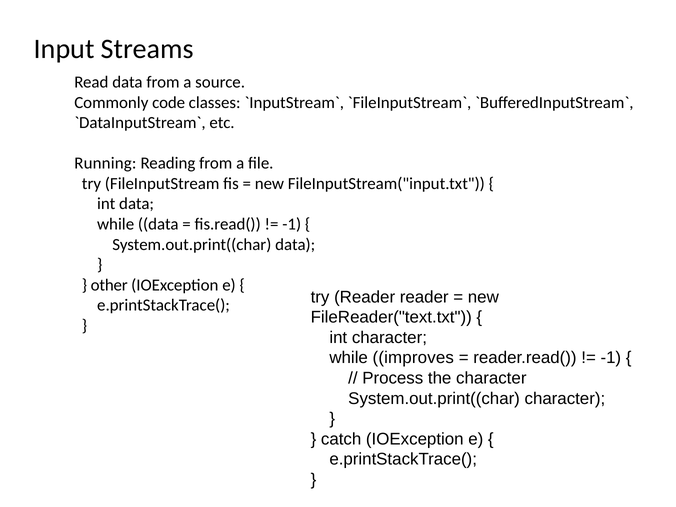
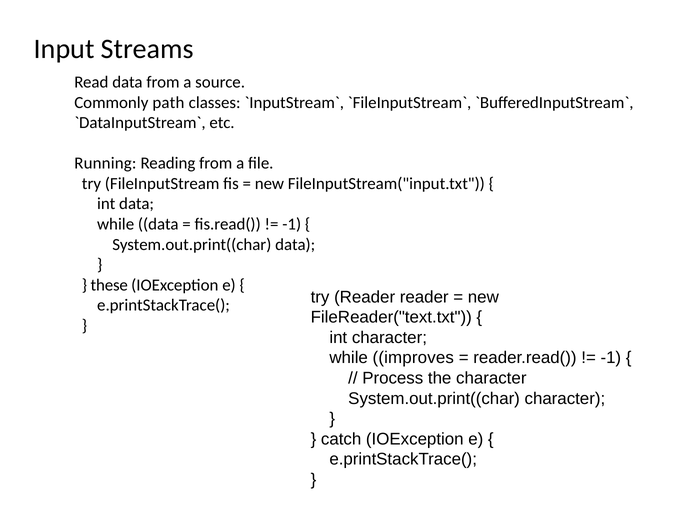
code: code -> path
other: other -> these
